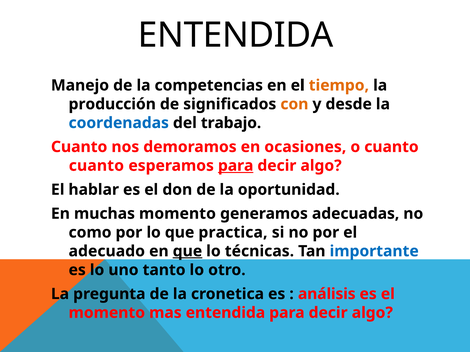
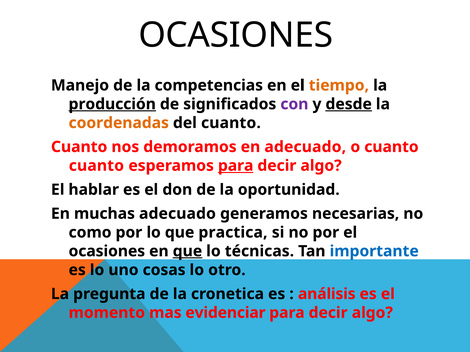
ENTENDIDA at (236, 35): ENTENDIDA -> OCASIONES
producción underline: none -> present
con colour: orange -> purple
desde underline: none -> present
coordenadas colour: blue -> orange
del trabajo: trabajo -> cuanto
en ocasiones: ocasiones -> adecuado
muchas momento: momento -> adecuado
adecuadas: adecuadas -> necesarias
adecuado at (107, 252): adecuado -> ocasiones
tanto: tanto -> cosas
mas entendida: entendida -> evidenciar
